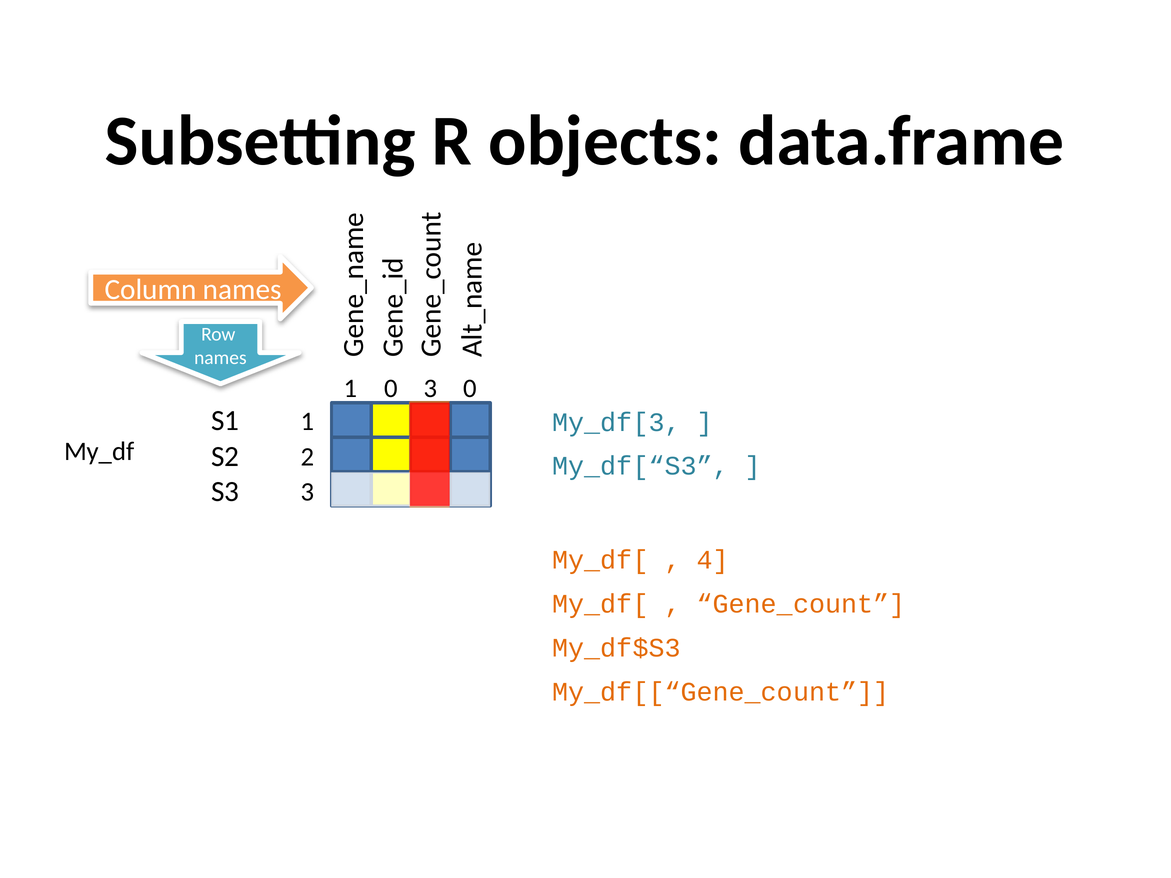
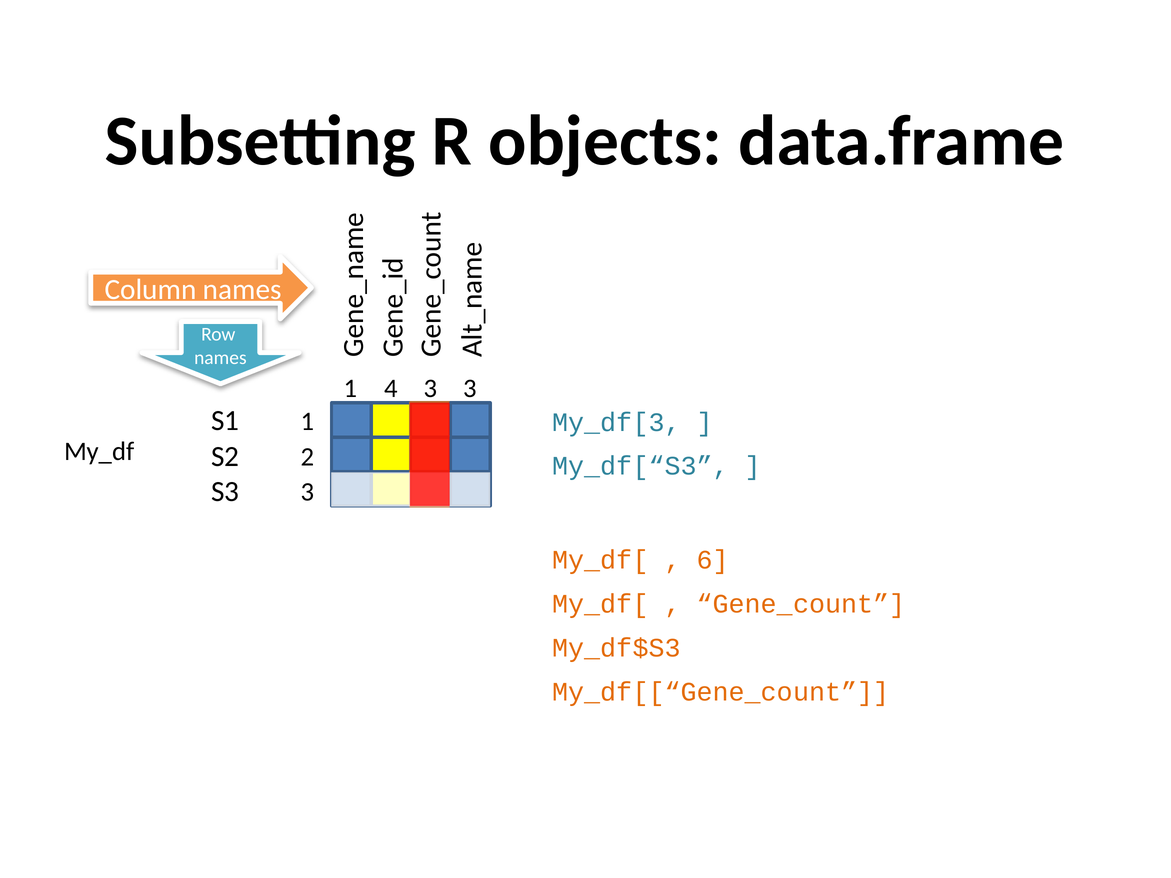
1 0: 0 -> 4
0 at (470, 388): 0 -> 3
4: 4 -> 6
